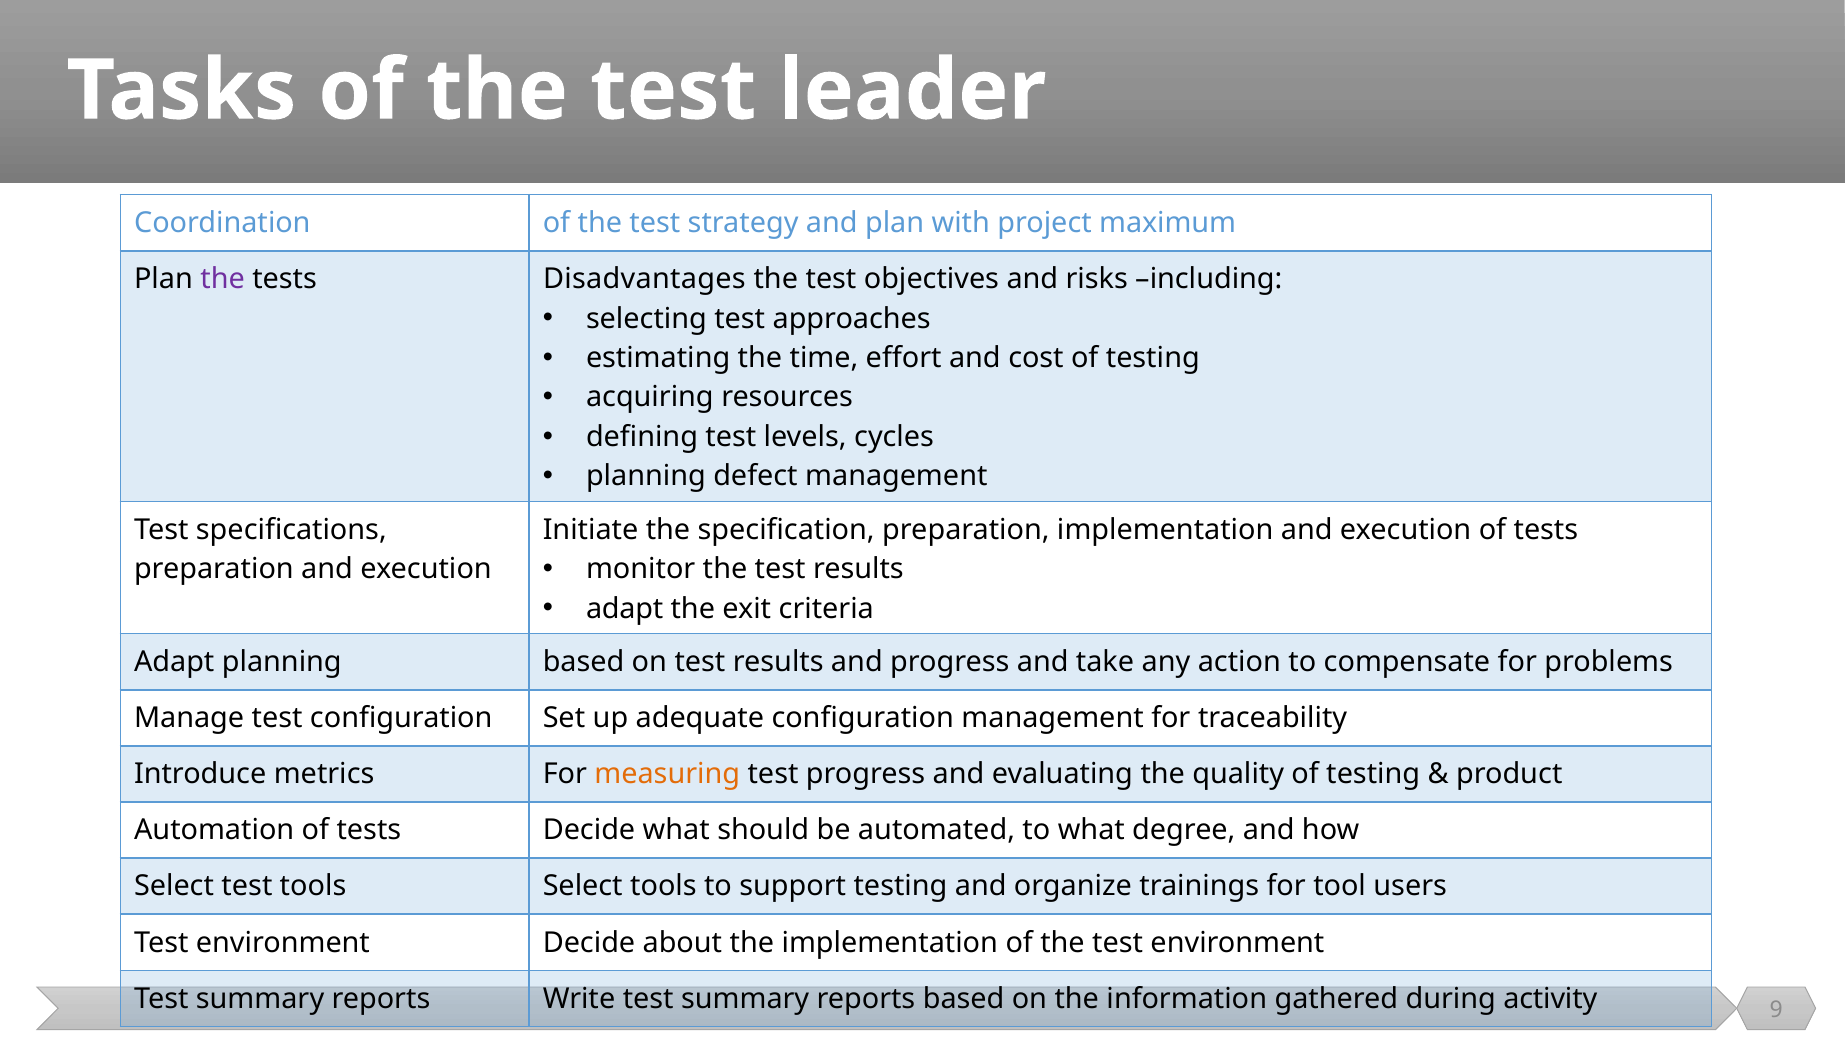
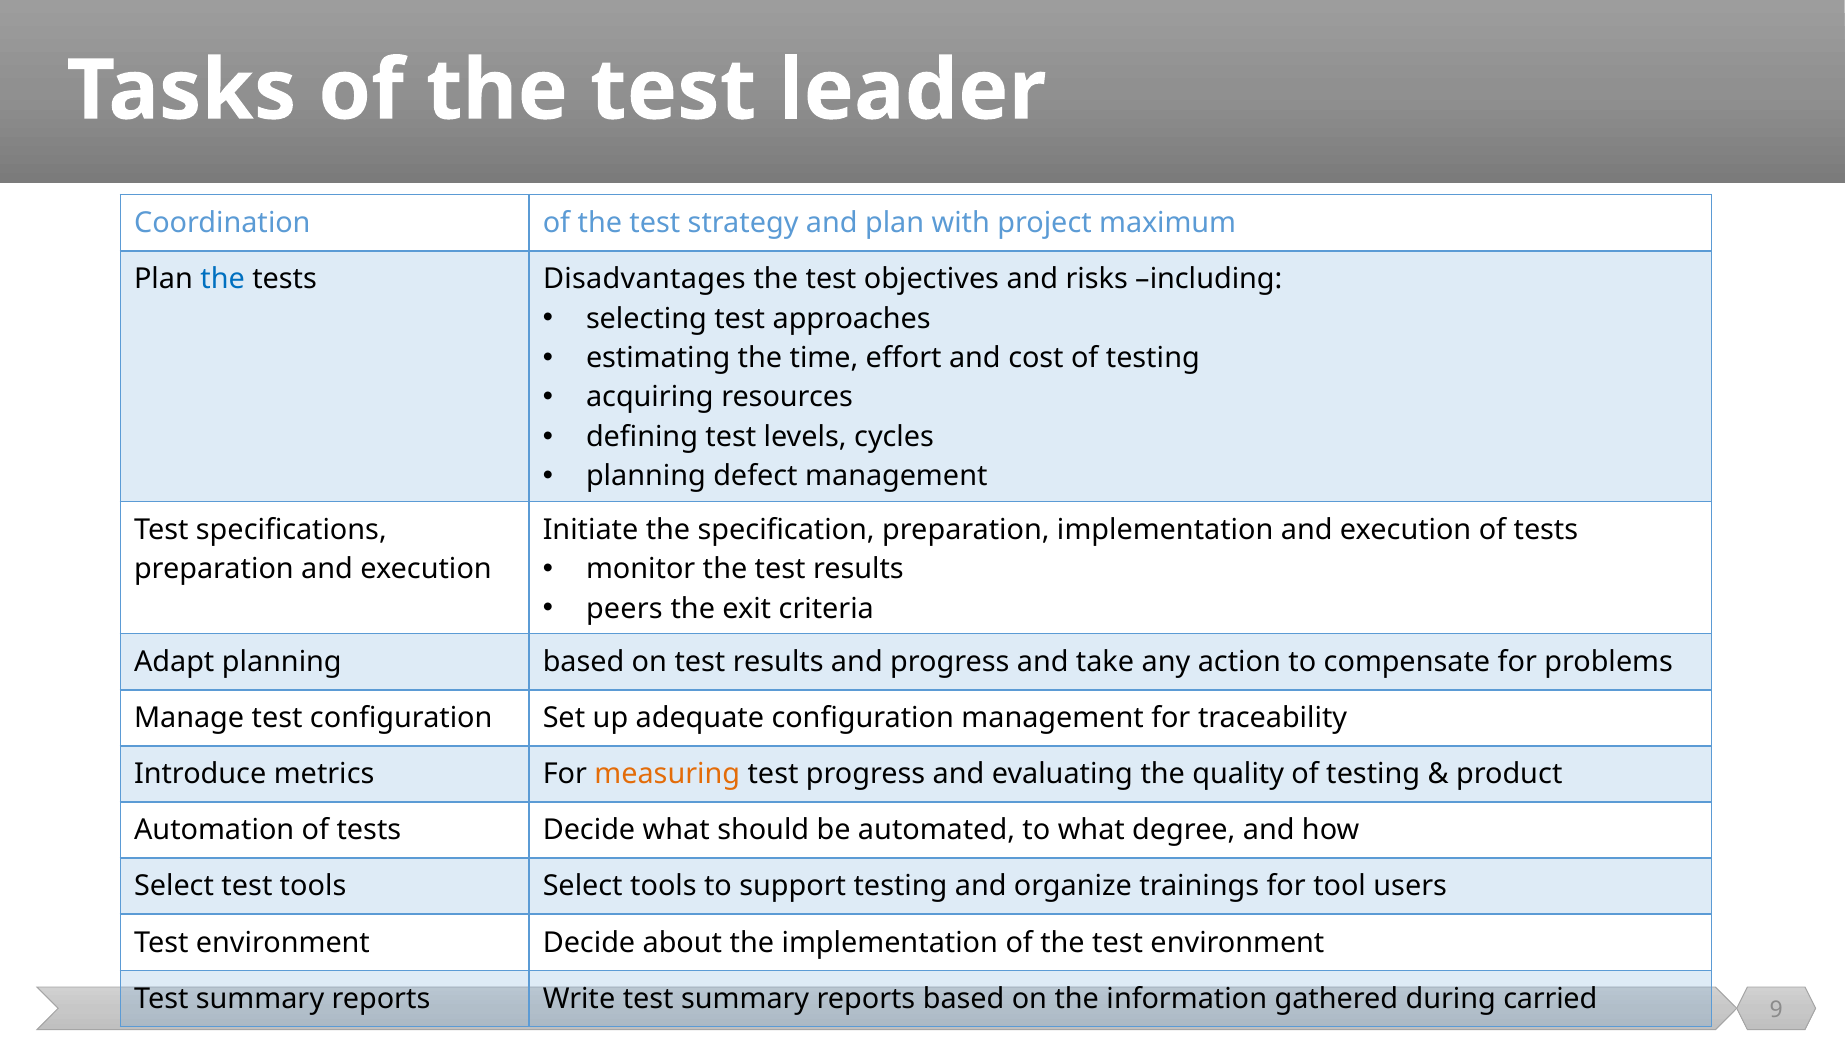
the at (223, 279) colour: purple -> blue
adapt at (625, 608): adapt -> peers
activity: activity -> carried
